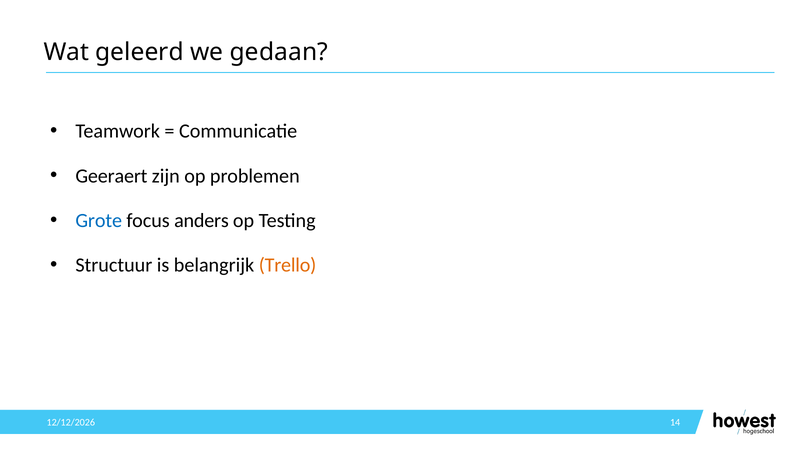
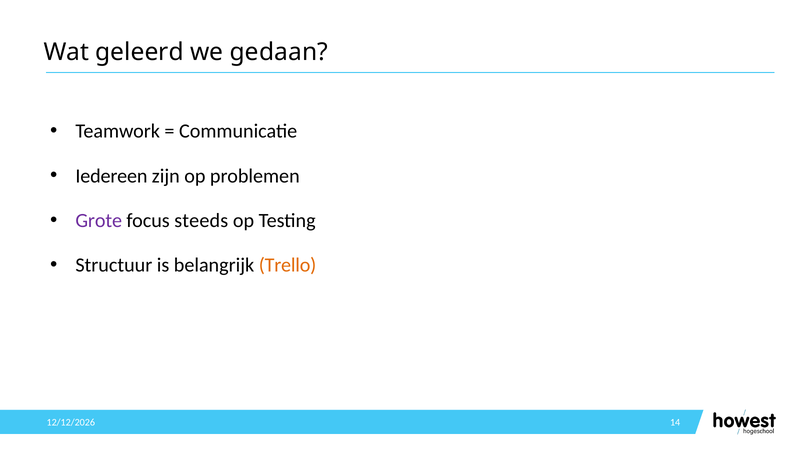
Geeraert: Geeraert -> Iedereen
Grote colour: blue -> purple
anders: anders -> steeds
